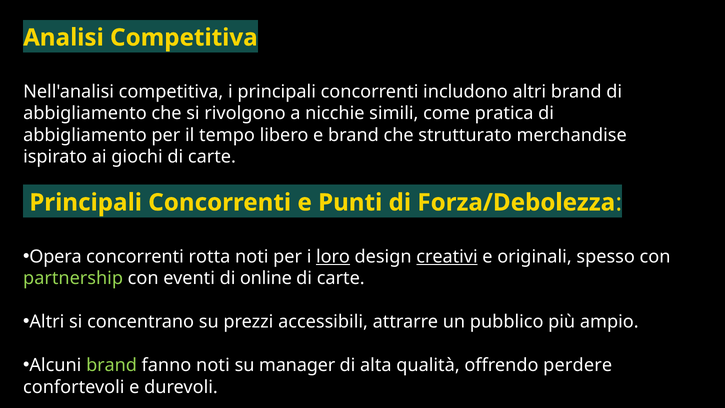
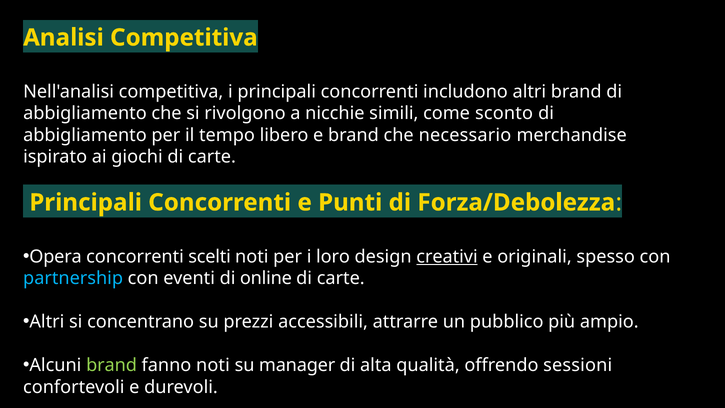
pratica: pratica -> sconto
strutturato: strutturato -> necessario
rotta: rotta -> scelti
loro underline: present -> none
partnership colour: light green -> light blue
perdere: perdere -> sessioni
